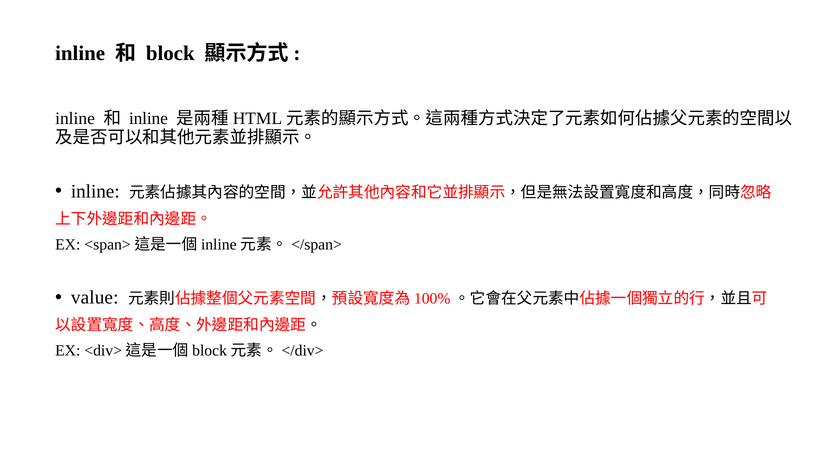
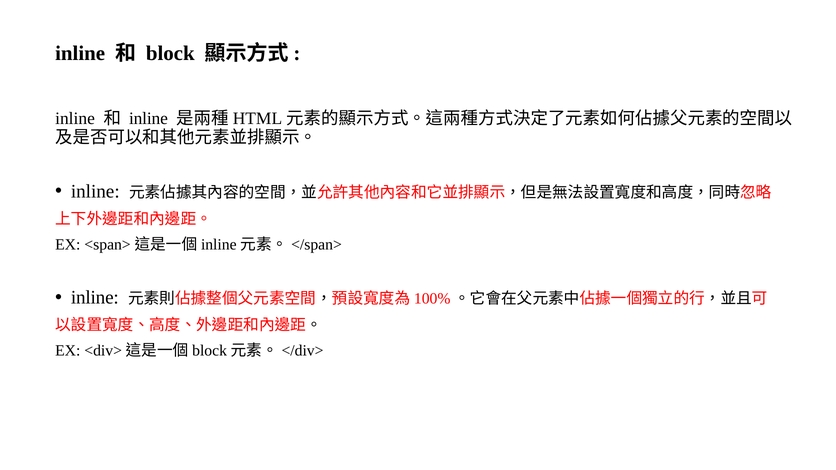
value at (95, 298): value -> inline
